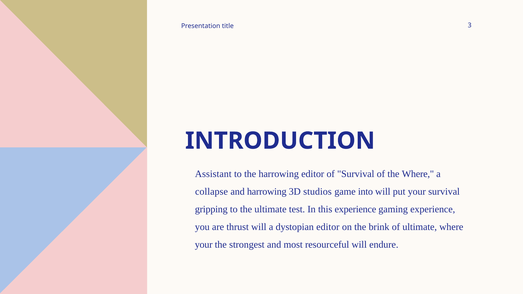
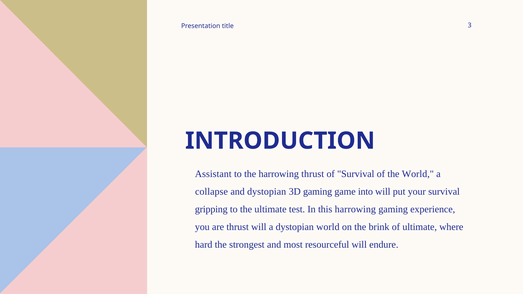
harrowing editor: editor -> thrust
the Where: Where -> World
and harrowing: harrowing -> dystopian
3D studios: studios -> gaming
this experience: experience -> harrowing
dystopian editor: editor -> world
your at (204, 245): your -> hard
